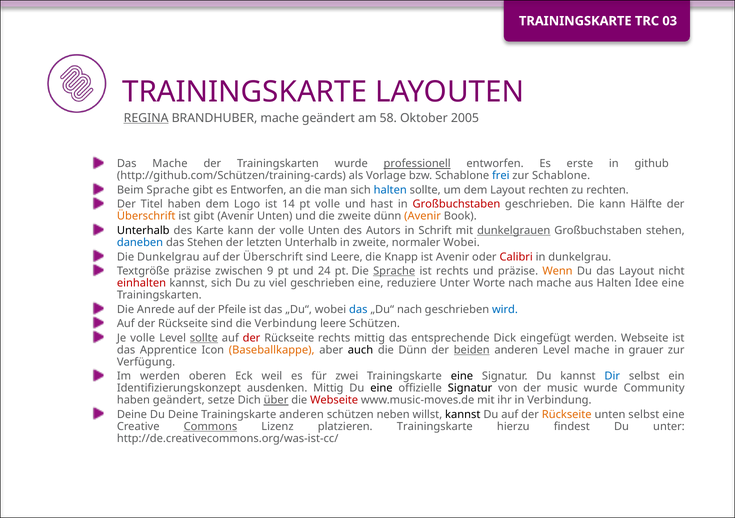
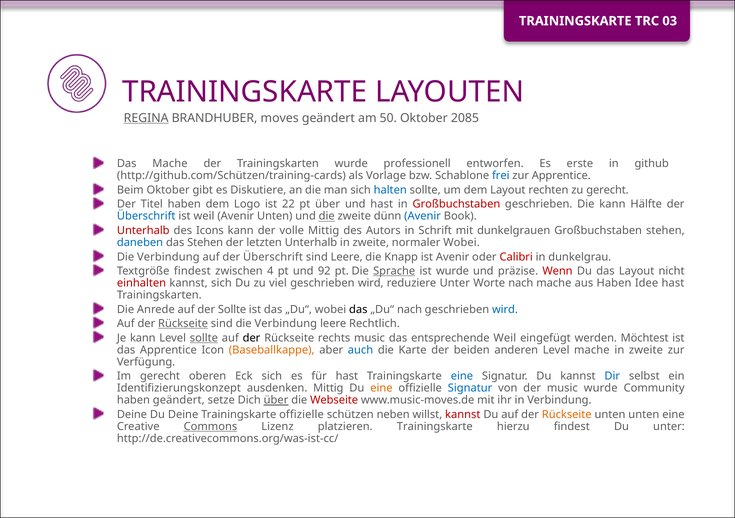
BRANDHUBER mache: mache -> moves
58: 58 -> 50
2005: 2005 -> 2085
professionell underline: present -> none
zur Schablone: Schablone -> Apprentice
Beim Sprache: Sprache -> Oktober
es Entworfen: Entworfen -> Diskutiere
zu rechten: rechten -> gerecht
14: 14 -> 22
pt volle: volle -> über
Überschrift at (146, 216) colour: orange -> blue
ist gibt: gibt -> weil
die at (327, 216) underline: none -> present
Avenir at (423, 216) colour: orange -> blue
Unterhalb at (143, 231) colour: black -> red
Karte: Karte -> Icons
volle Unten: Unten -> Mittig
dunkelgrauen underline: present -> none
Dunkelgrau at (168, 257): Dunkelgrau -> Verbindung
Textgröße präzise: präzise -> findest
9: 9 -> 4
24: 24 -> 92
ist rechts: rechts -> wurde
Wenn colour: orange -> red
viel geschrieben eine: eine -> wird
aus Halten: Halten -> Haben
Idee eine: eine -> hast
der Pfeile: Pfeile -> Sollte
das at (358, 309) colour: blue -> black
Rückseite at (183, 324) underline: none -> present
leere Schützen: Schützen -> Rechtlich
Je volle: volle -> kann
der at (252, 338) colour: red -> black
rechts mittig: mittig -> music
entsprechende Dick: Dick -> Weil
werden Webseite: Webseite -> Möchtest
auch colour: black -> blue
die Dünn: Dünn -> Karte
beiden underline: present -> none
grauer at (646, 350): grauer -> zweite
Im werden: werden -> gerecht
Eck weil: weil -> sich
für zwei: zwei -> hast
eine at (462, 376) colour: black -> blue
eine at (381, 388) colour: black -> orange
Signatur at (470, 388) colour: black -> blue
Trainingskarte anderen: anderen -> offizielle
kannst at (463, 415) colour: black -> red
unten selbst: selbst -> unten
